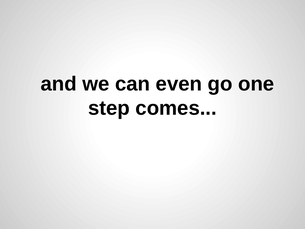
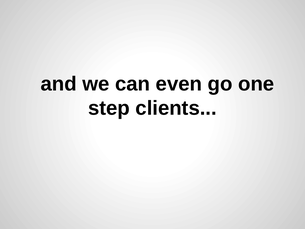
comes: comes -> clients
